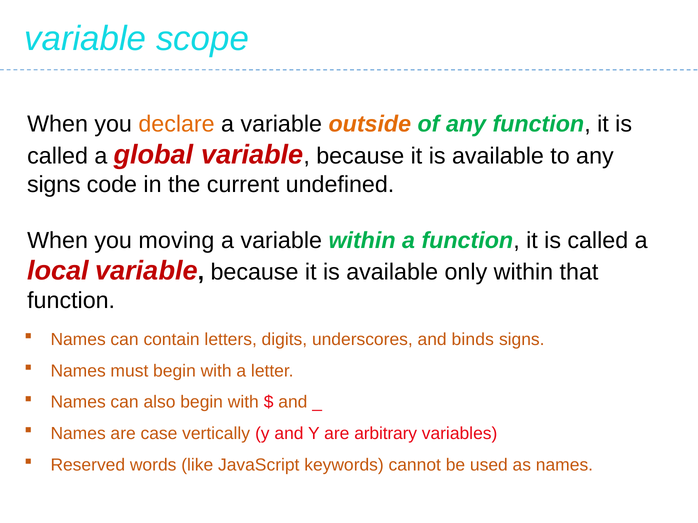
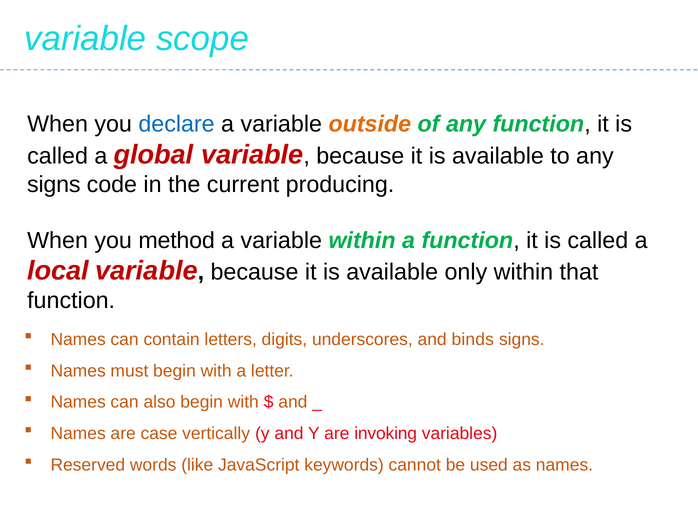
declare colour: orange -> blue
undefined: undefined -> producing
moving: moving -> method
arbitrary: arbitrary -> invoking
